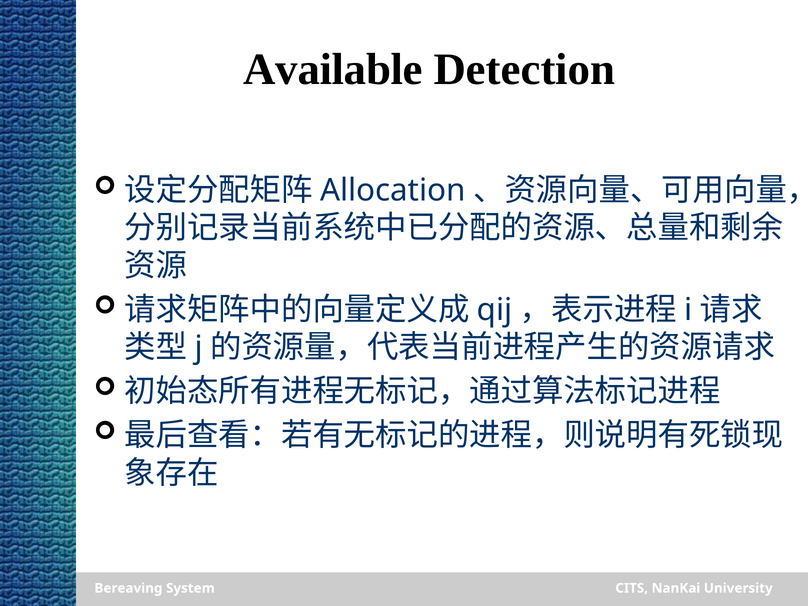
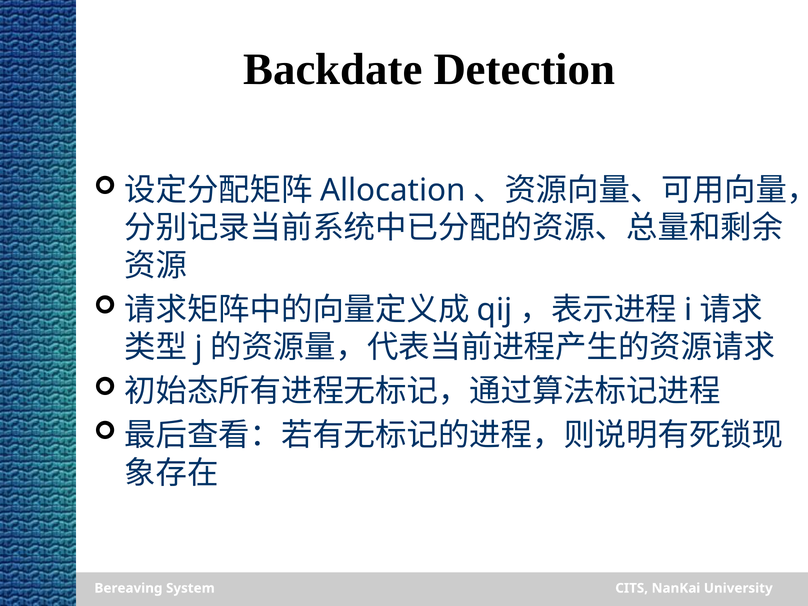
Available: Available -> Backdate
